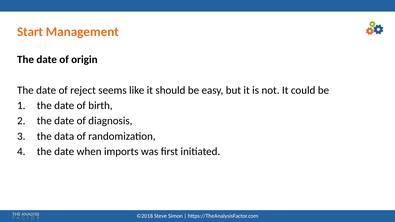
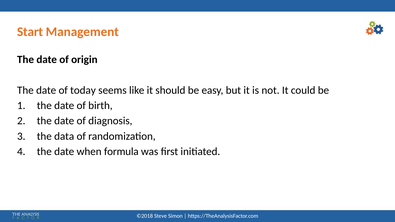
reject: reject -> today
imports: imports -> formula
